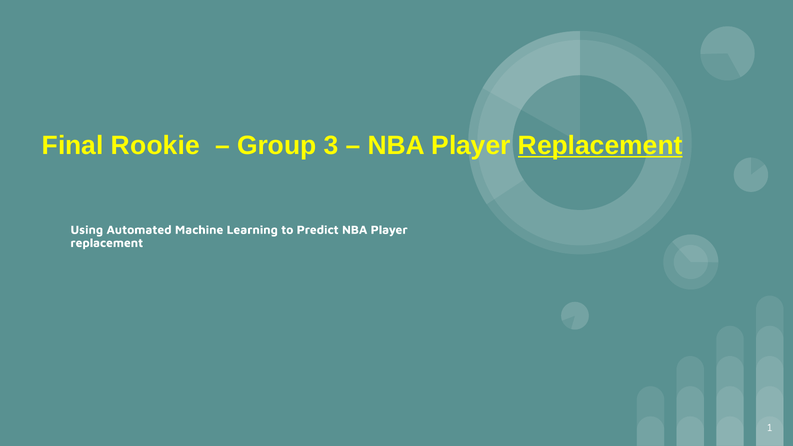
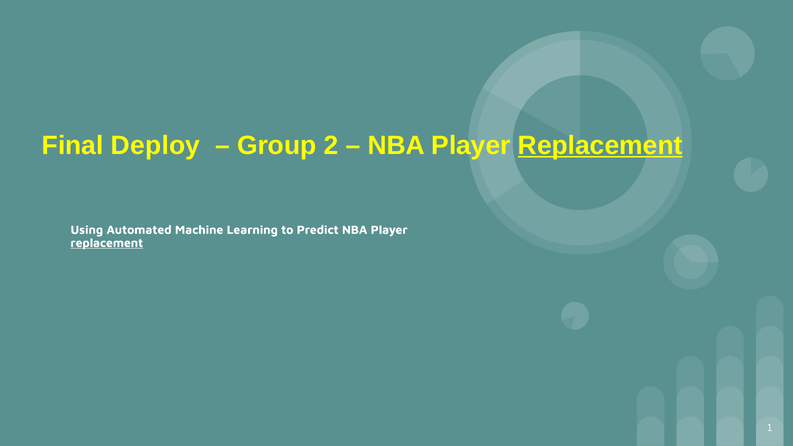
Rookie: Rookie -> Deploy
3: 3 -> 2
replacement at (107, 243) underline: none -> present
